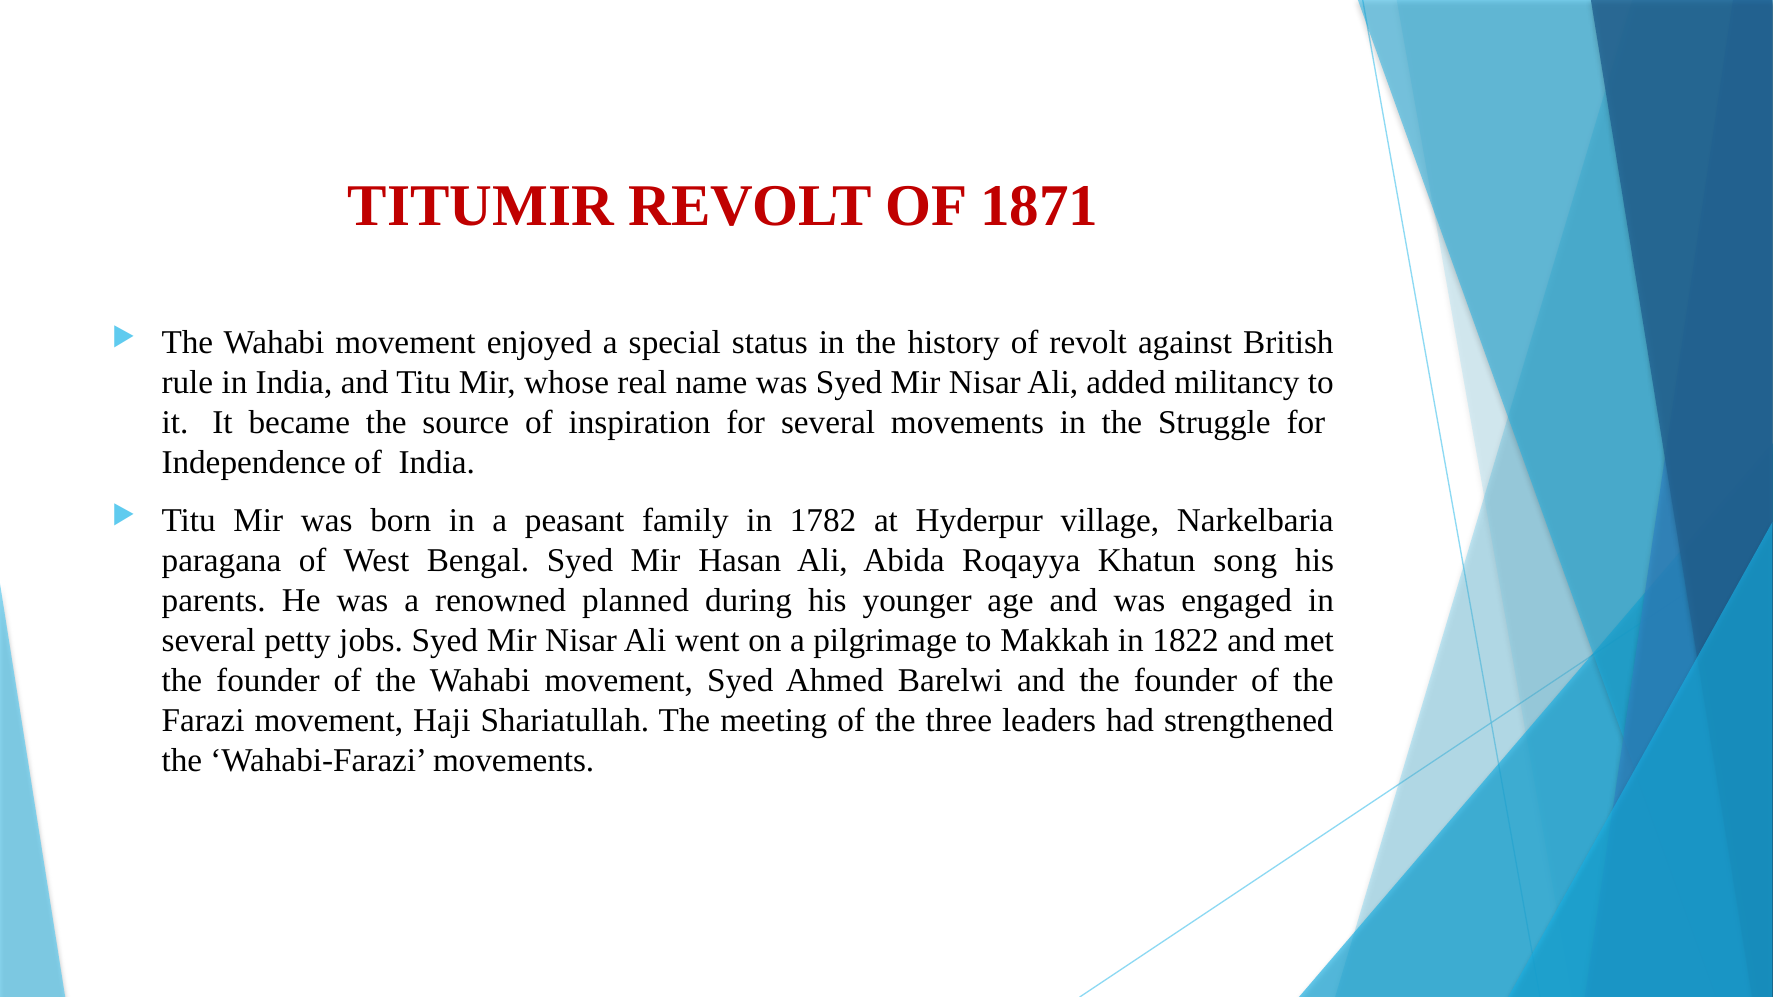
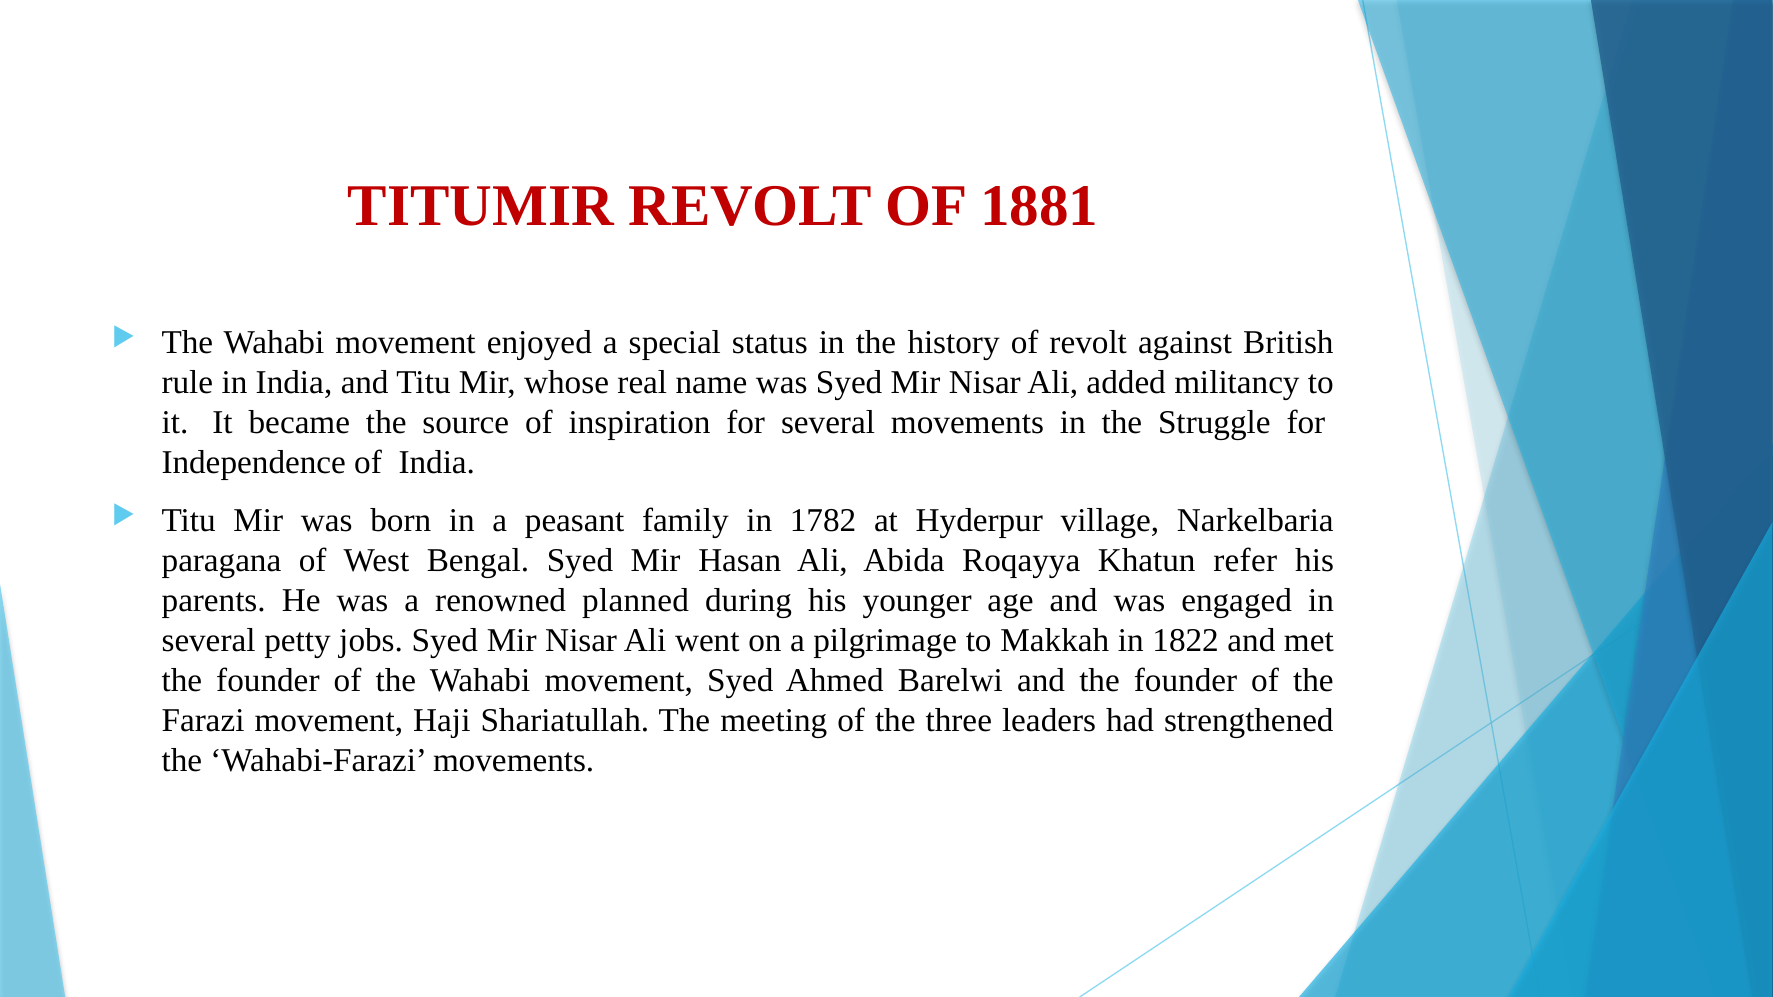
1871: 1871 -> 1881
song: song -> refer
